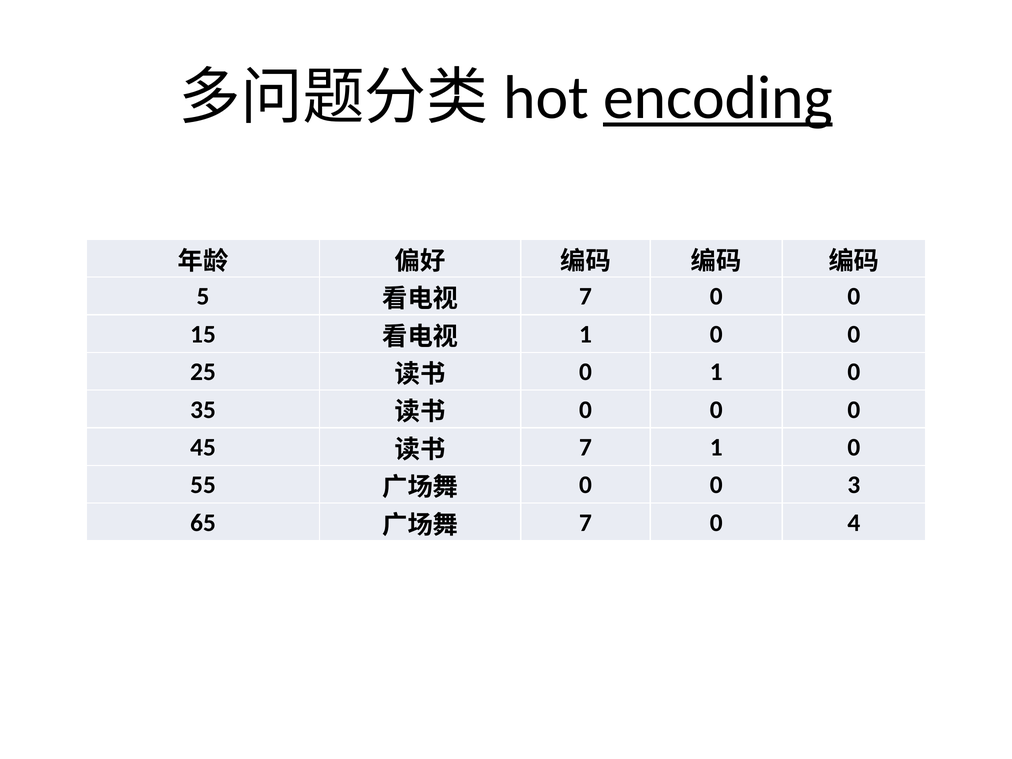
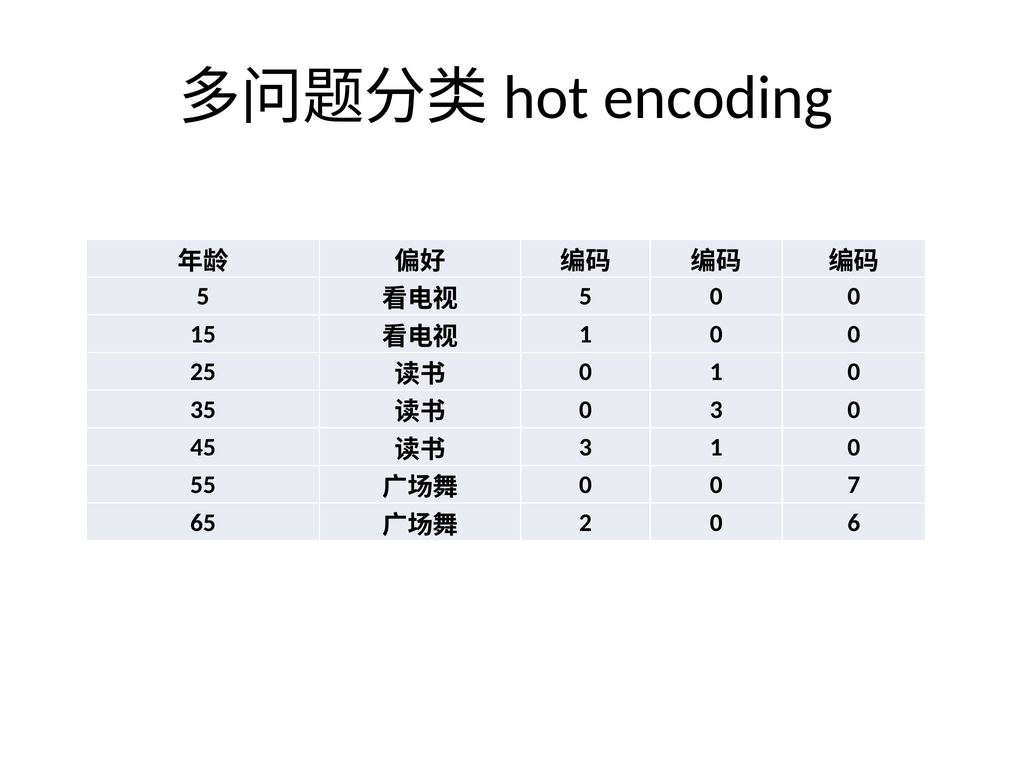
encoding underline: present -> none
7 at (586, 297): 7 -> 5
0 at (716, 410): 0 -> 3
7 at (586, 447): 7 -> 3
3: 3 -> 7
7 at (586, 523): 7 -> 2
4: 4 -> 6
